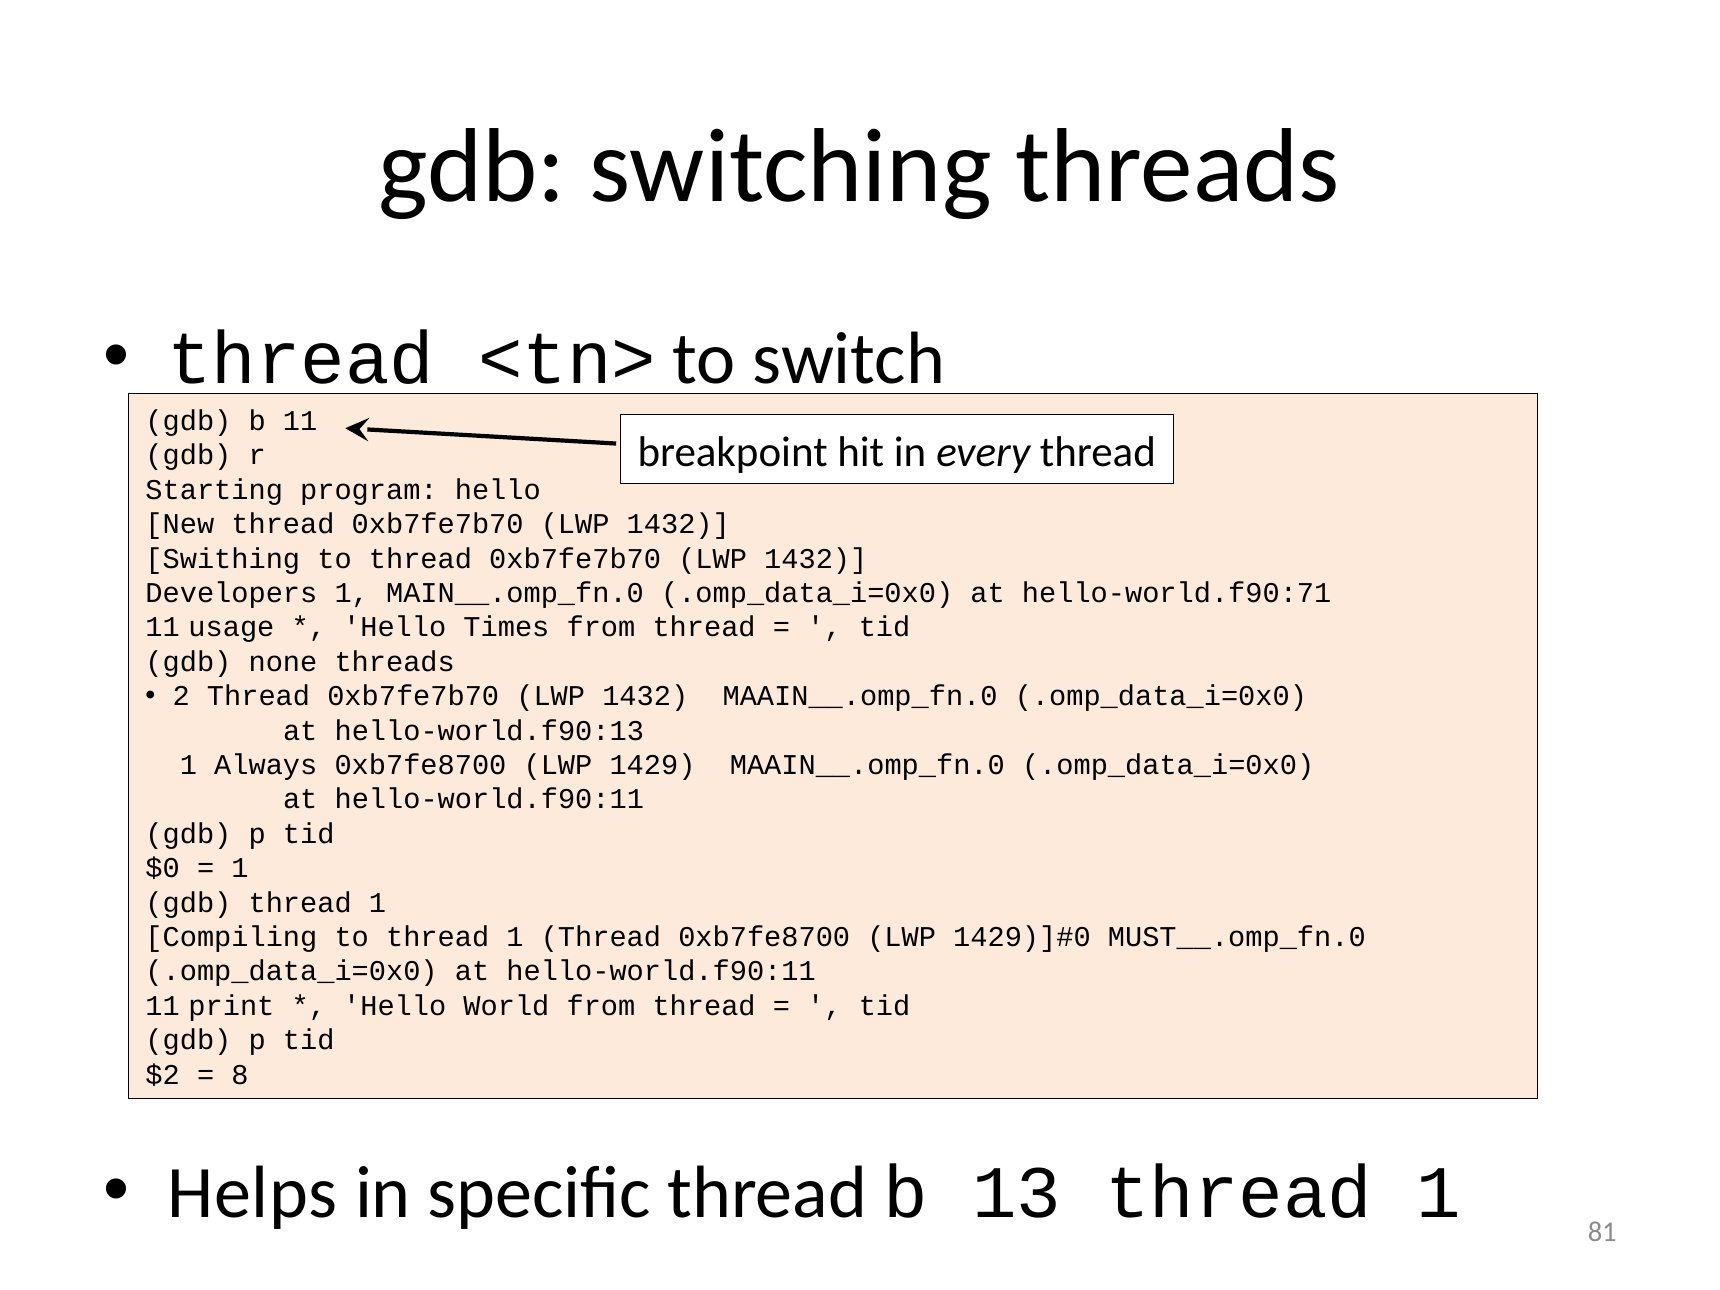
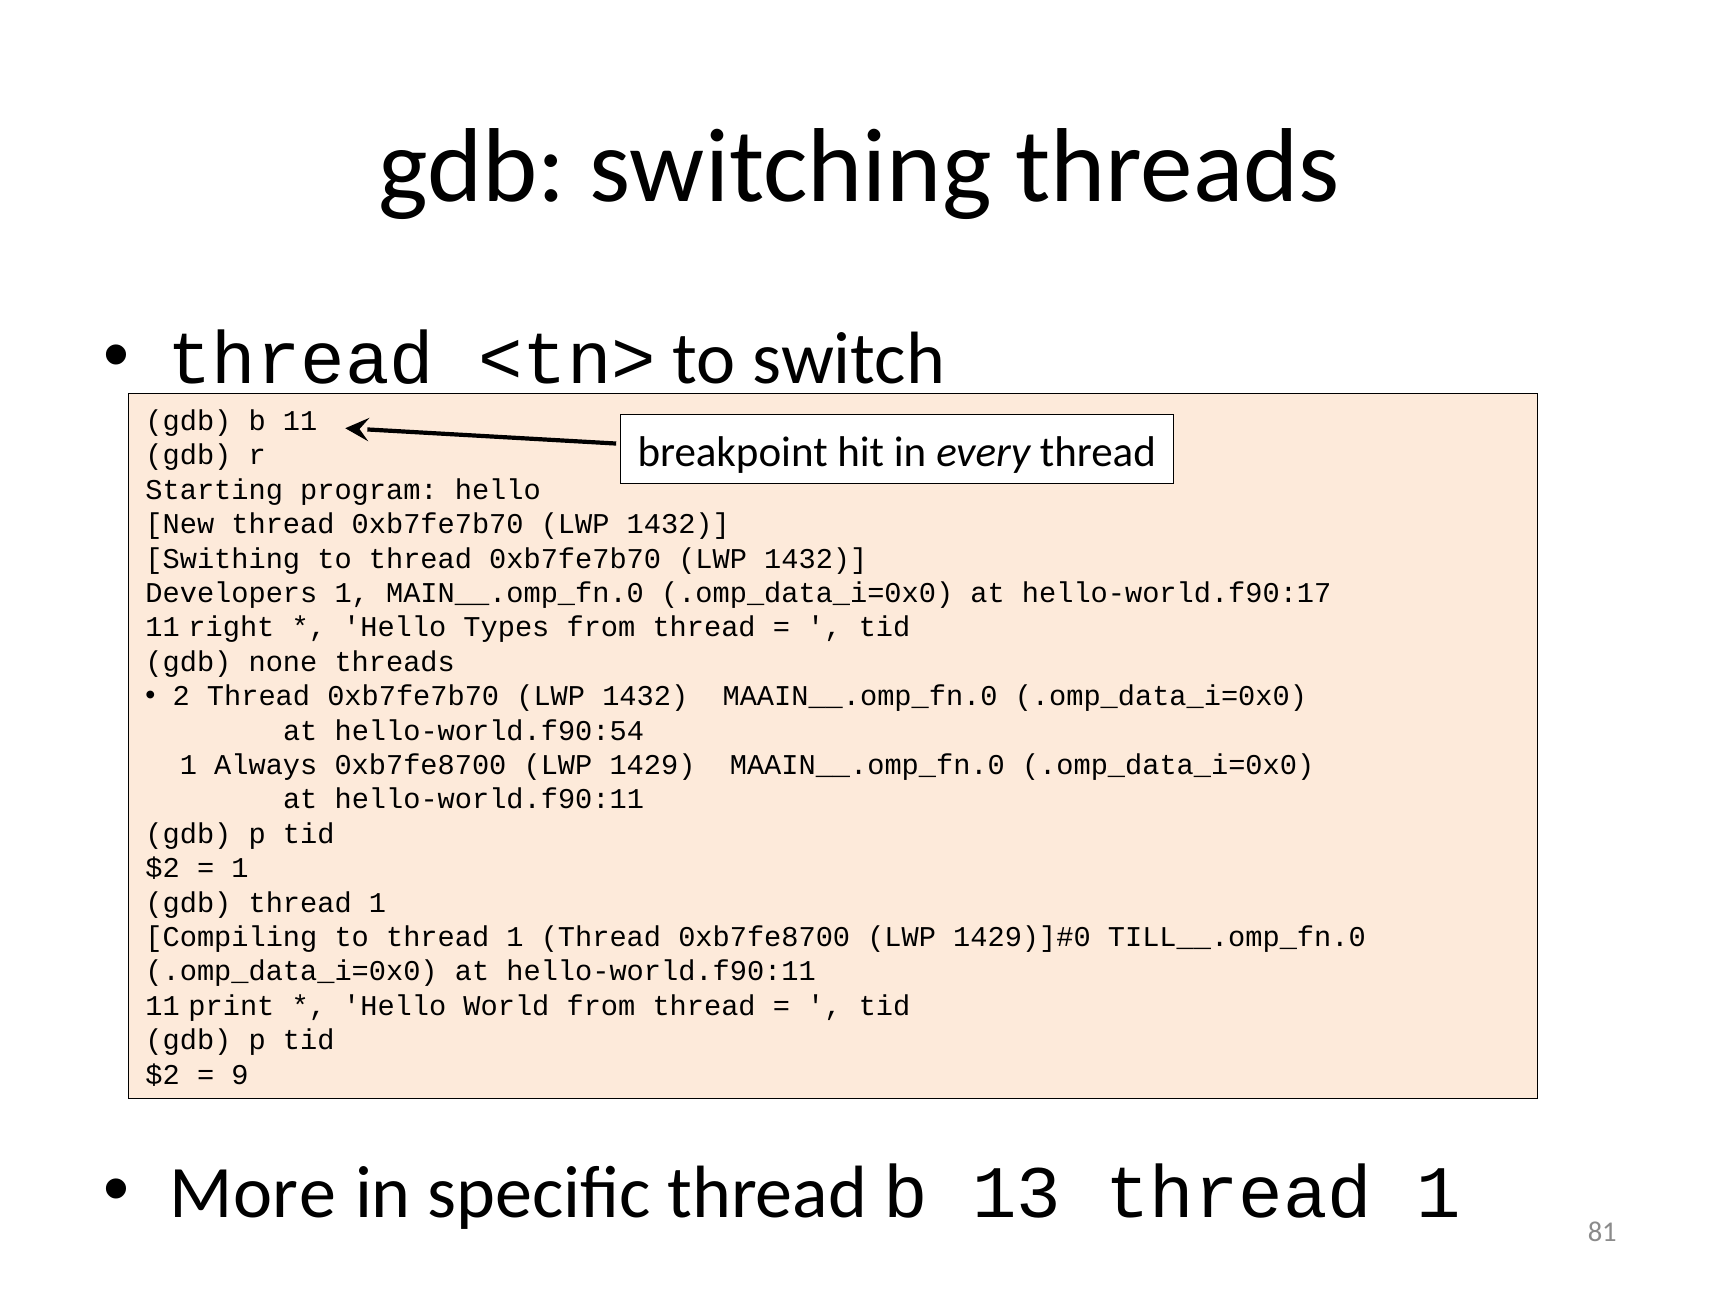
hello-world.f90:71: hello-world.f90:71 -> hello-world.f90:17
usage: usage -> right
Times: Times -> Types
hello-world.f90:13: hello-world.f90:13 -> hello-world.f90:54
$0 at (163, 868): $0 -> $2
MUST__.omp_fn.0: MUST__.omp_fn.0 -> TILL__.omp_fn.0
8: 8 -> 9
Helps: Helps -> More
